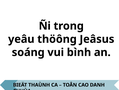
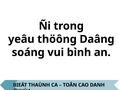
Jeâsus: Jeâsus -> Daâng
